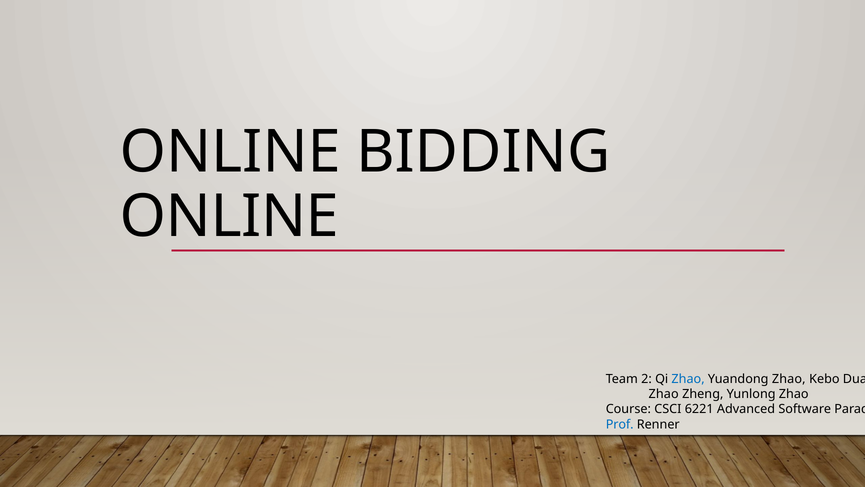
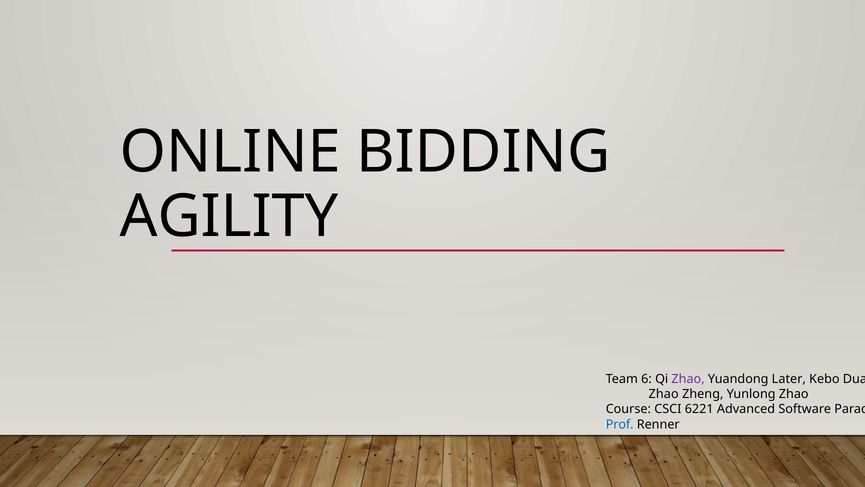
ONLINE at (229, 216): ONLINE -> AGILITY
2: 2 -> 6
Zhao at (688, 379) colour: blue -> purple
Yuandong Zhao: Zhao -> Later
